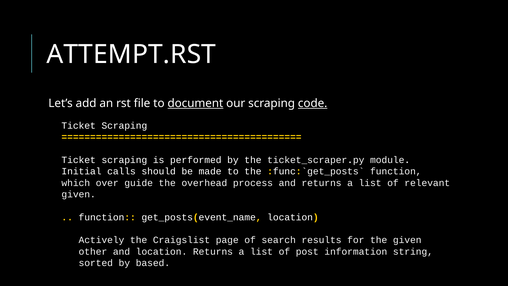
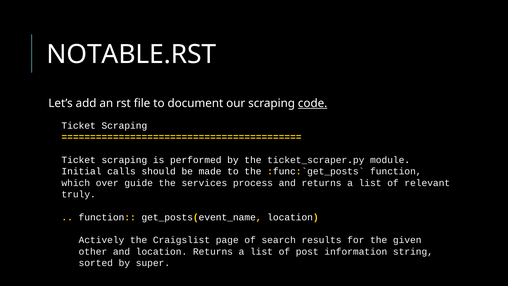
ATTEMPT.RST: ATTEMPT.RST -> NOTABLE.RST
document underline: present -> none
overhead: overhead -> services
given at (79, 194): given -> truly
based: based -> super
